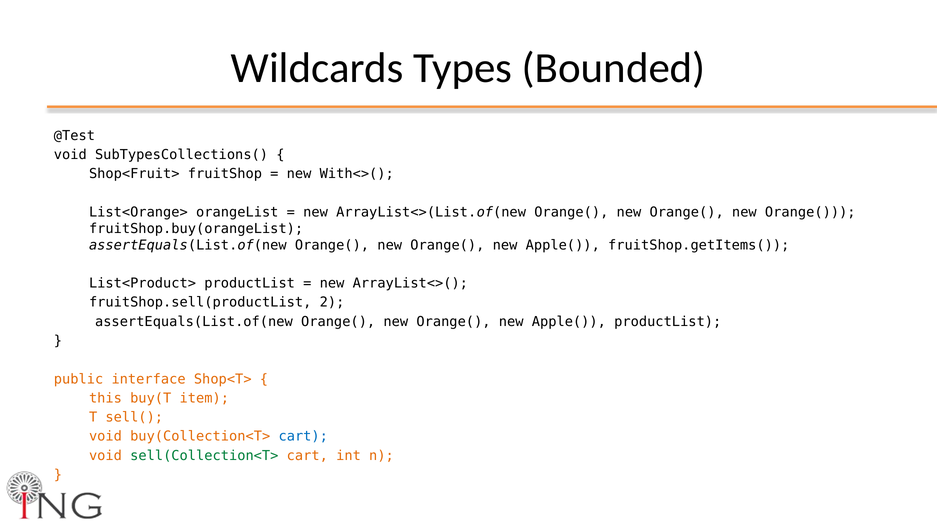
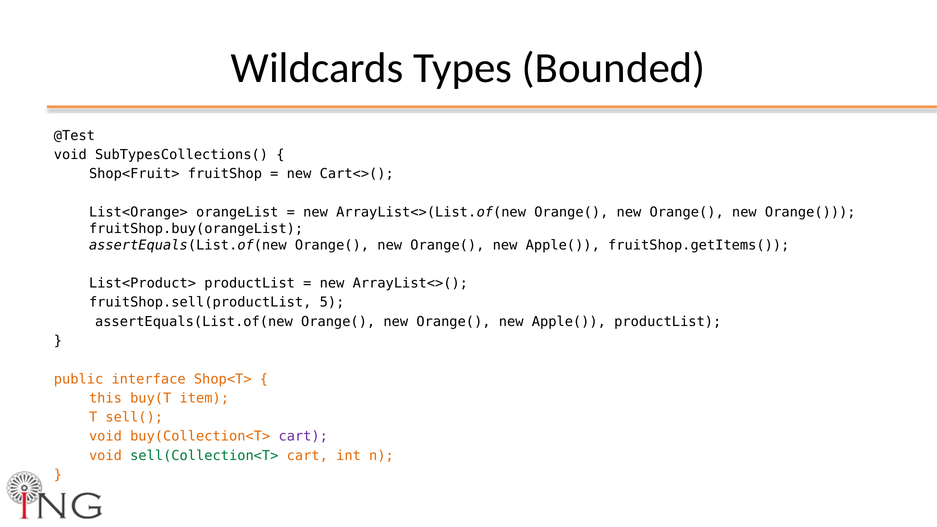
With<>(: With<>( -> Cart<>(
2: 2 -> 5
cart at (303, 437) colour: blue -> purple
